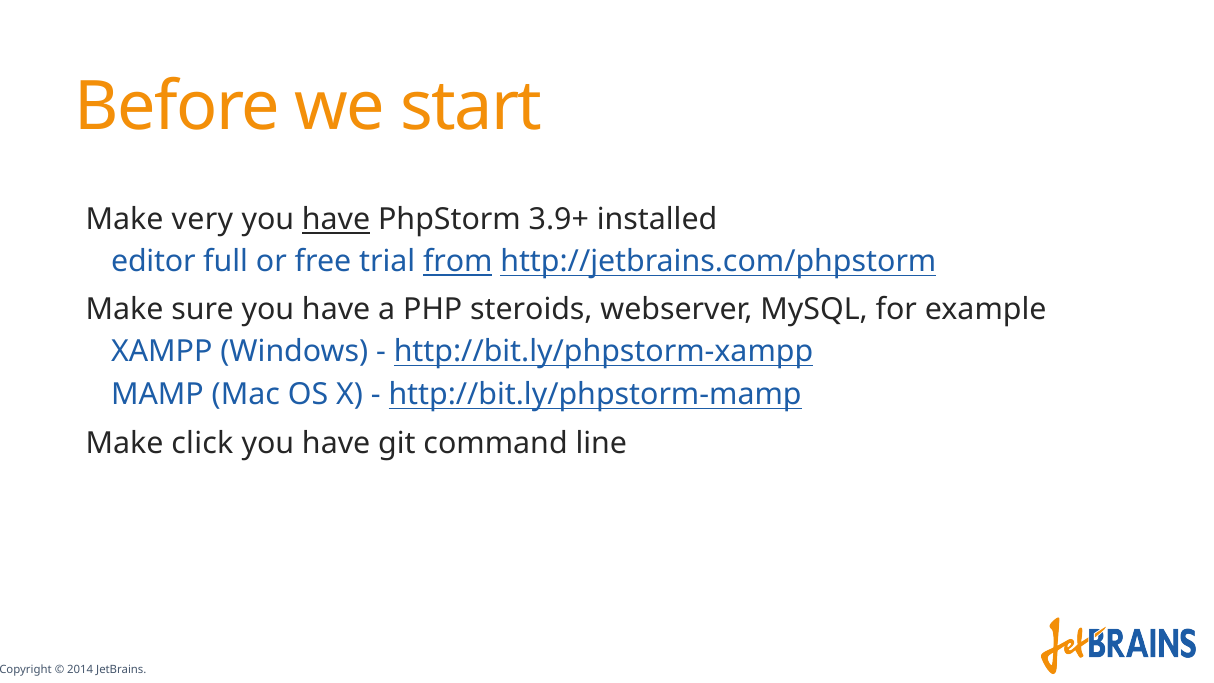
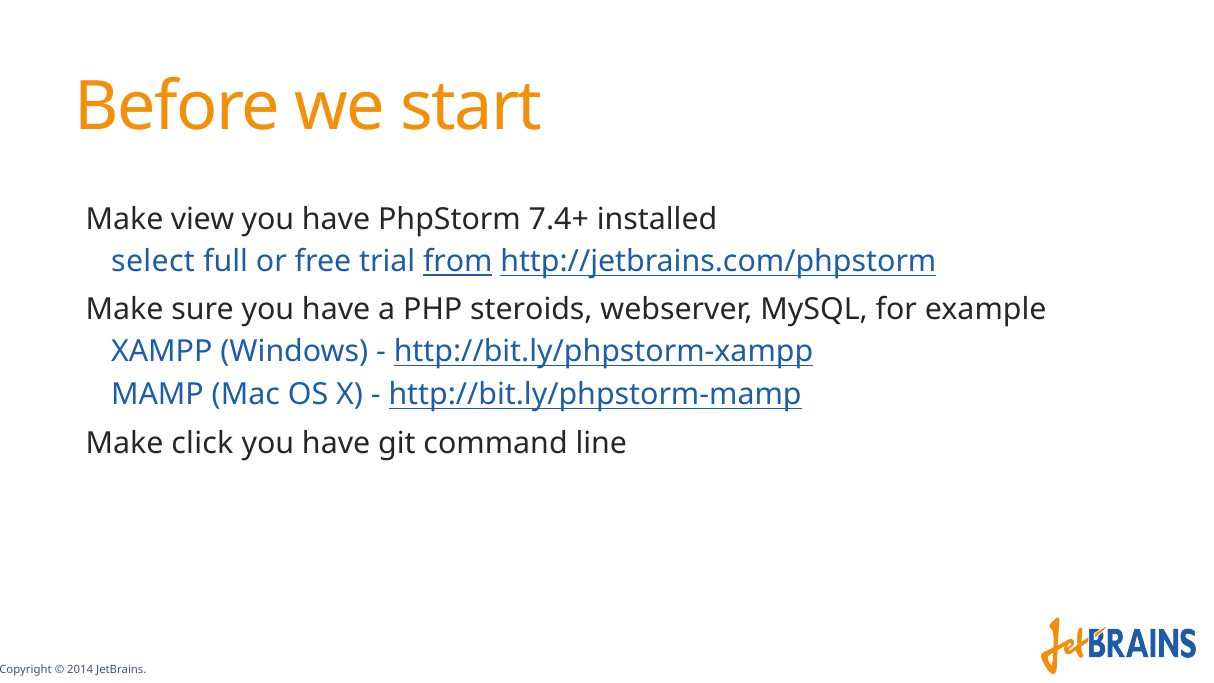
very: very -> view
have at (336, 220) underline: present -> none
3.9+: 3.9+ -> 7.4+
editor: editor -> select
